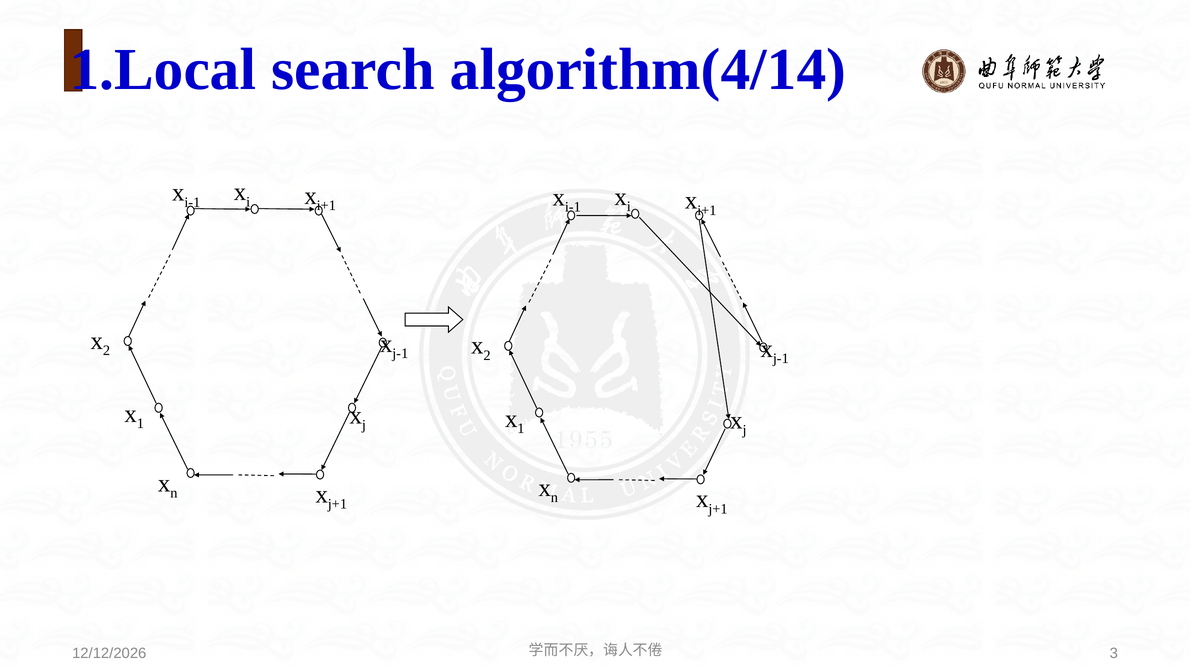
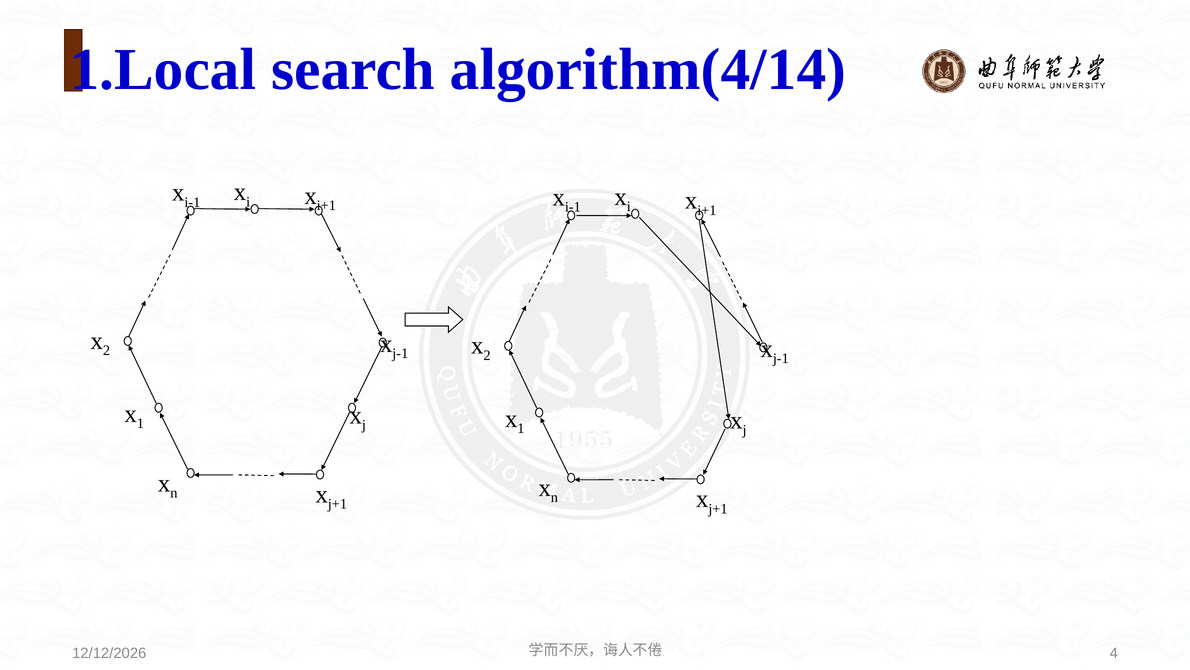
3: 3 -> 4
